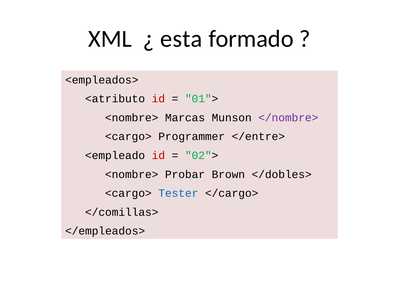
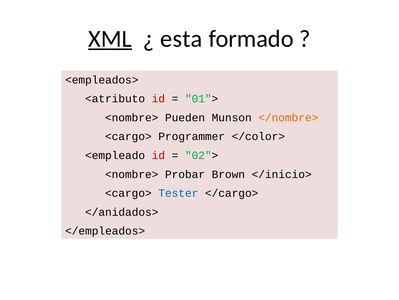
XML underline: none -> present
Marcas: Marcas -> Pueden
</nombre> colour: purple -> orange
</entre>: </entre> -> </color>
</dobles>: </dobles> -> </inicio>
</comillas>: </comillas> -> </anidados>
